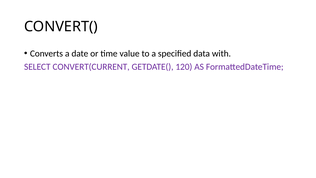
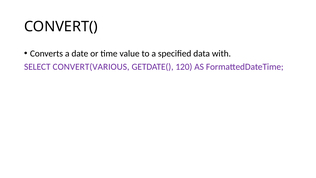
CONVERT(CURRENT: CONVERT(CURRENT -> CONVERT(VARIOUS
